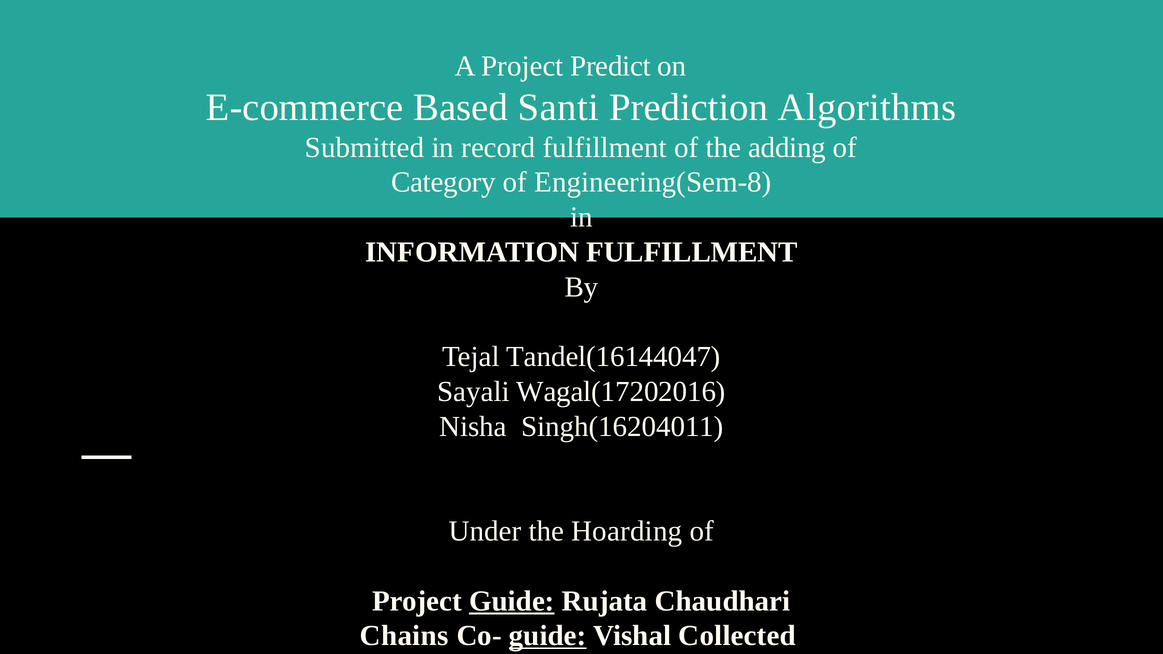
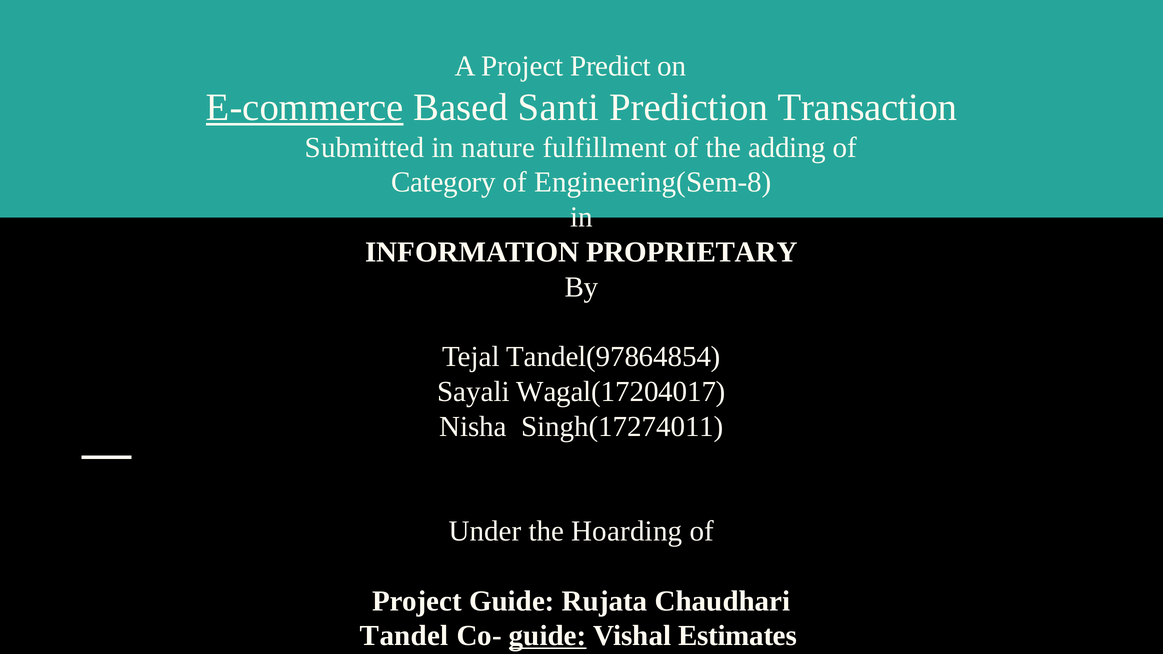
E-commerce underline: none -> present
Algorithms: Algorithms -> Transaction
record: record -> nature
INFORMATION FULFILLMENT: FULFILLMENT -> PROPRIETARY
Tandel(16144047: Tandel(16144047 -> Tandel(97864854
Wagal(17202016: Wagal(17202016 -> Wagal(17204017
Singh(16204011: Singh(16204011 -> Singh(17274011
Guide at (512, 601) underline: present -> none
Chains: Chains -> Tandel
Collected: Collected -> Estimates
